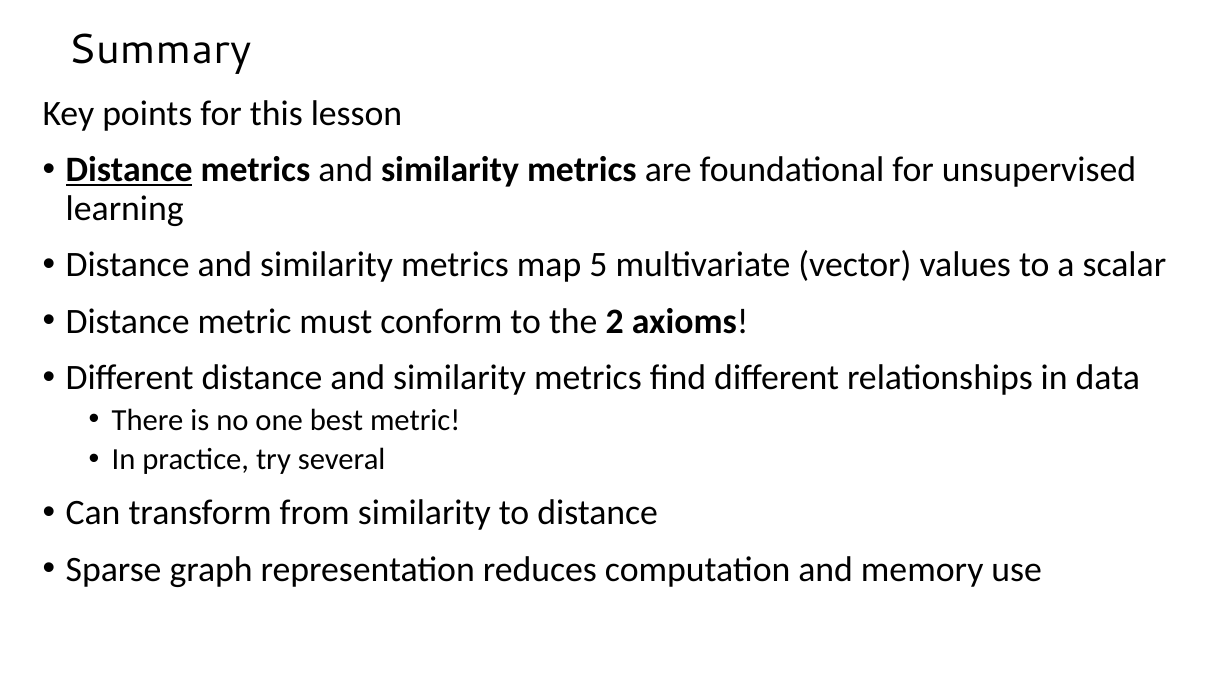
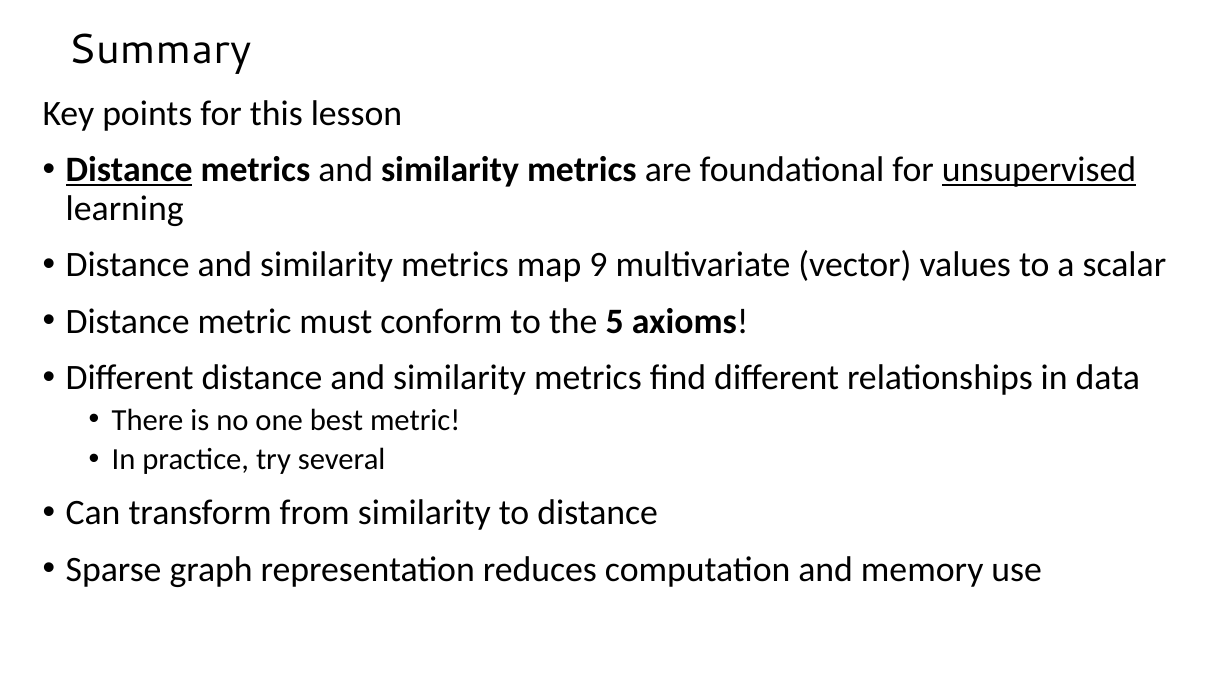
unsupervised underline: none -> present
5: 5 -> 9
2: 2 -> 5
